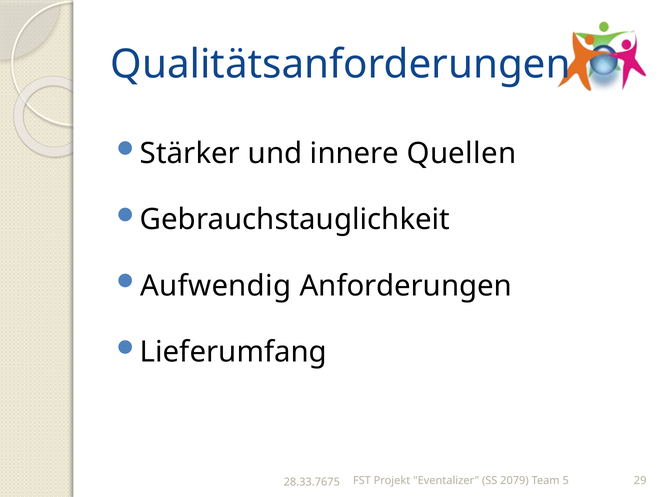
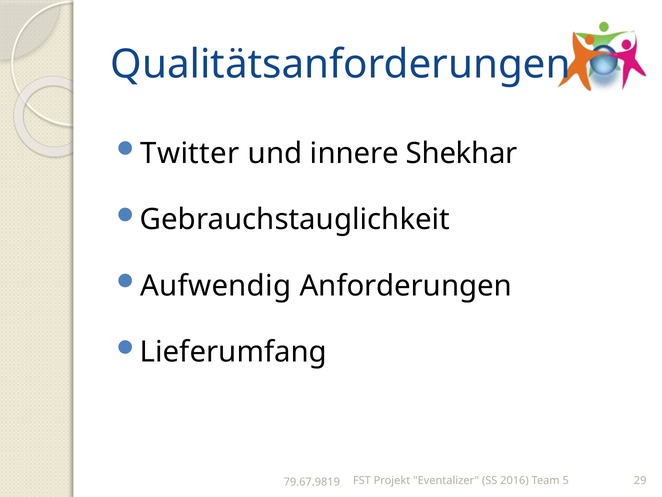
Stärker: Stärker -> Twitter
Quellen: Quellen -> Shekhar
2079: 2079 -> 2016
28.33.7675: 28.33.7675 -> 79.67.9819
